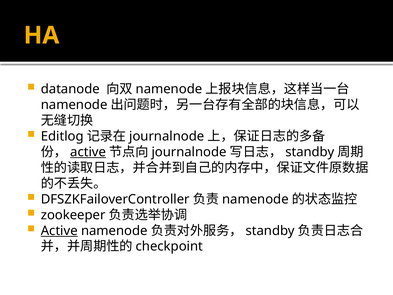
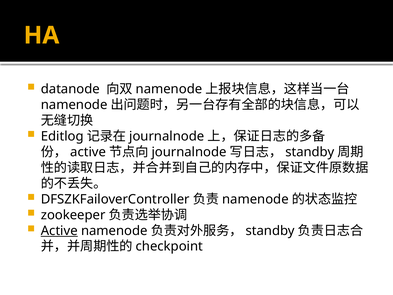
active at (88, 152) underline: present -> none
